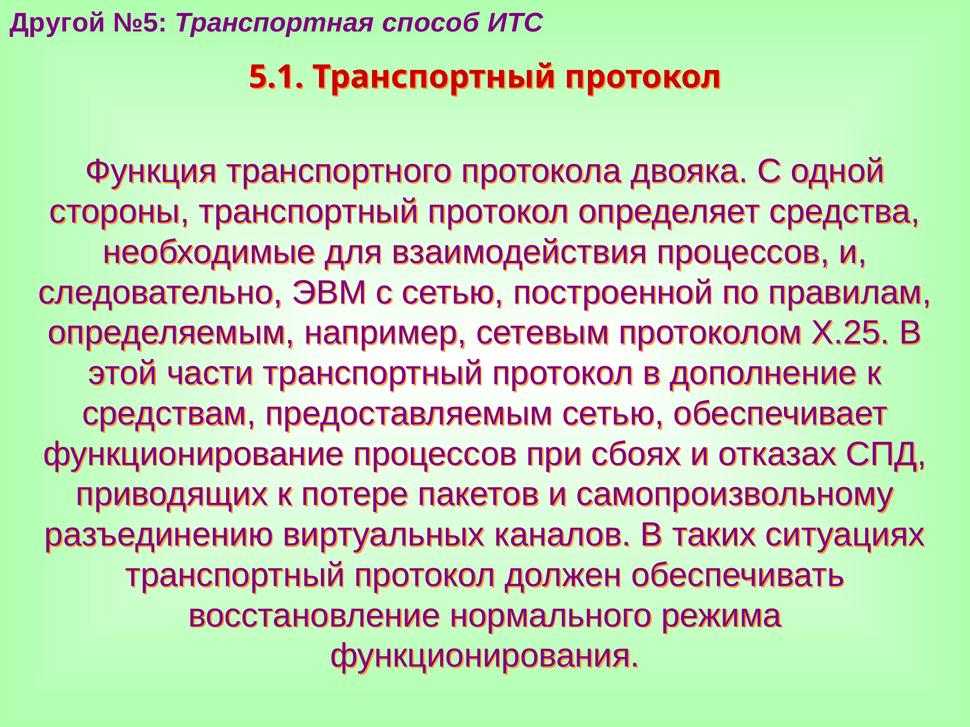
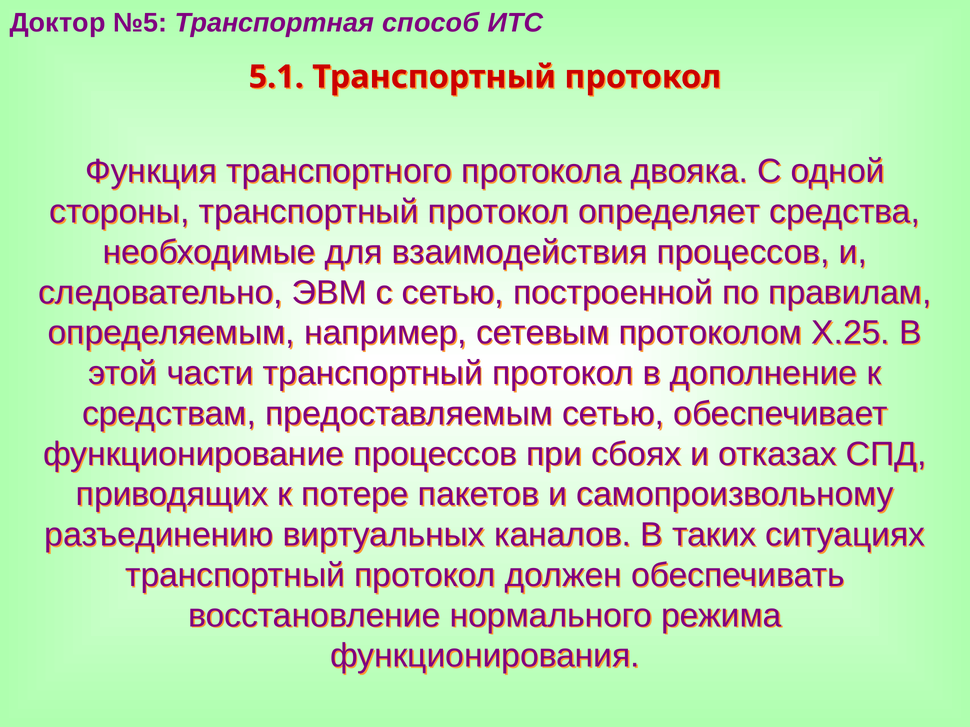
Другой: Другой -> Доктор
